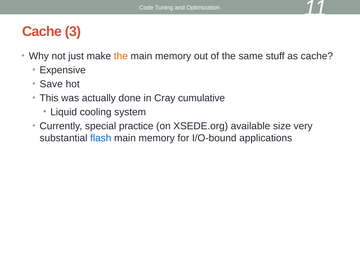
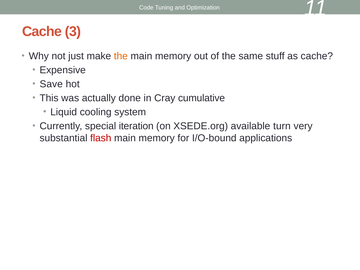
practice: practice -> iteration
size: size -> turn
flash colour: blue -> red
